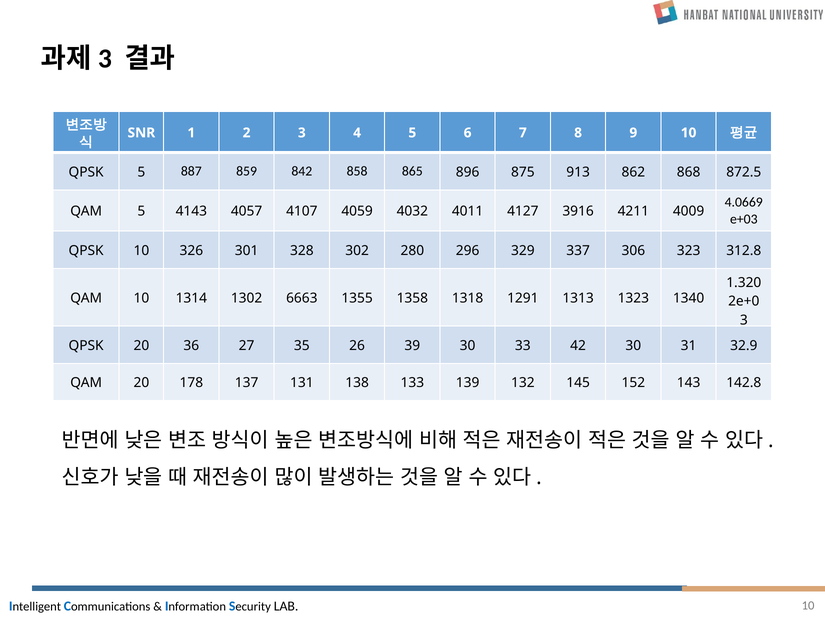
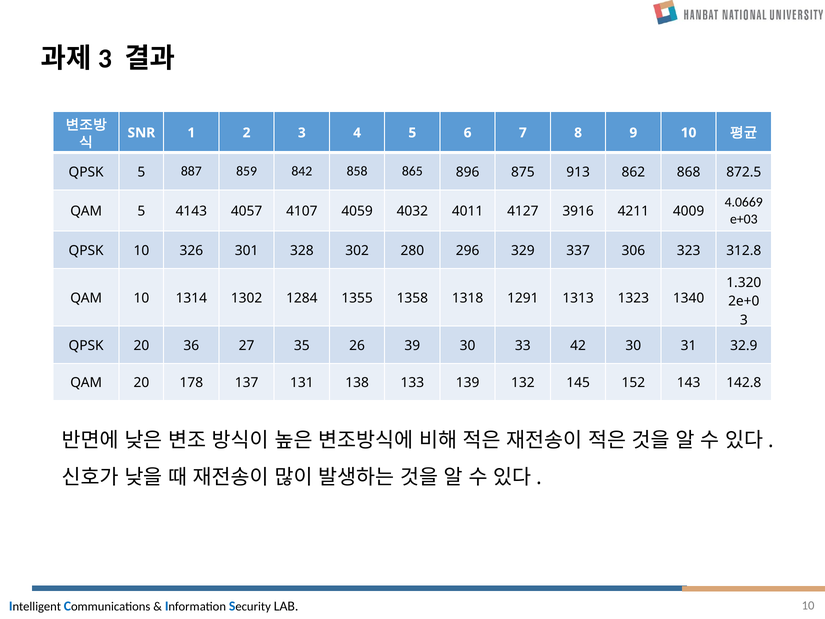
6663: 6663 -> 1284
